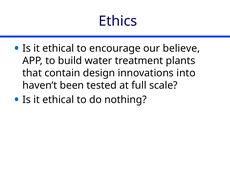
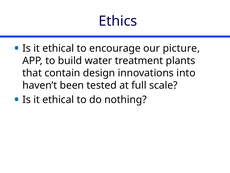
believe: believe -> picture
